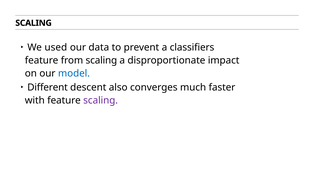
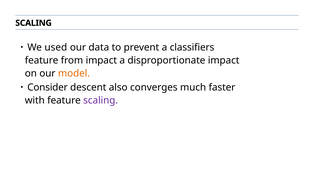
from scaling: scaling -> impact
model colour: blue -> orange
Different: Different -> Consider
